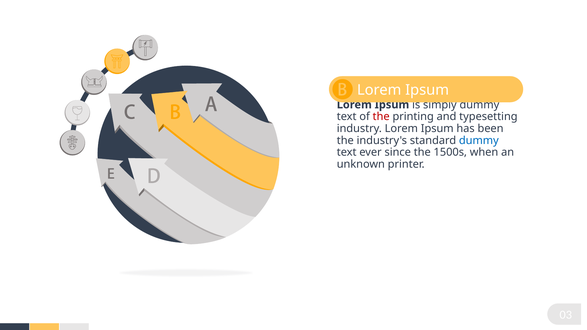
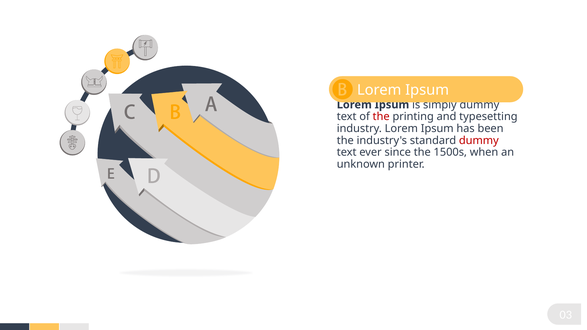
dummy at (479, 140) colour: blue -> red
